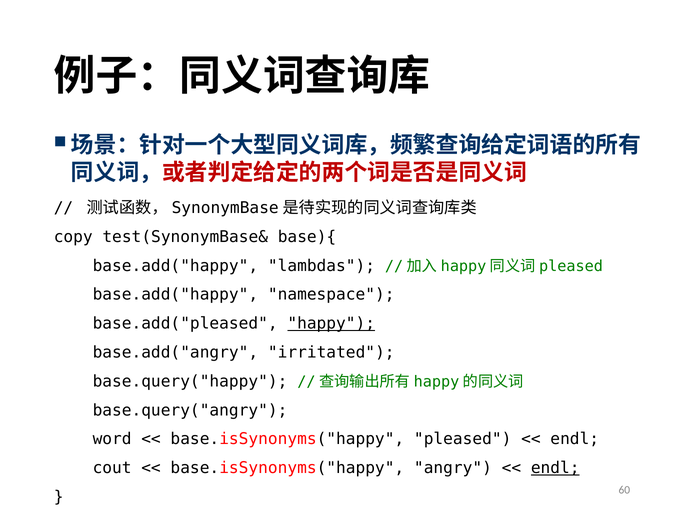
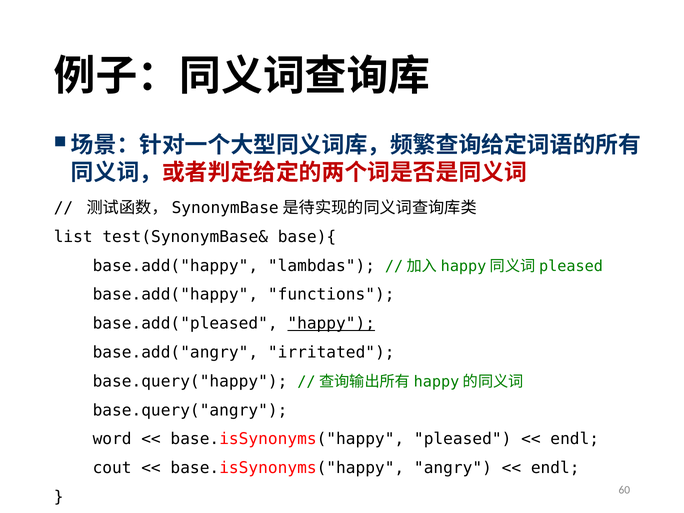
copy: copy -> list
namespace: namespace -> functions
endl at (555, 468) underline: present -> none
